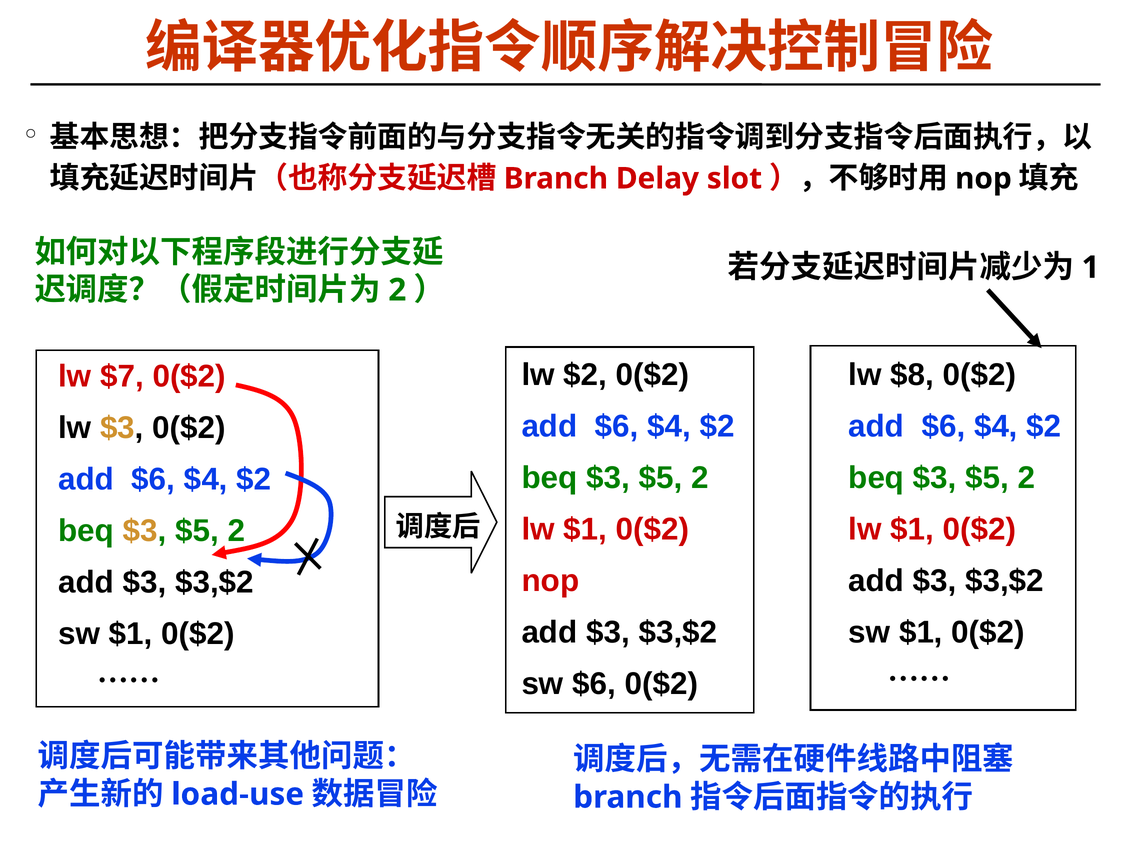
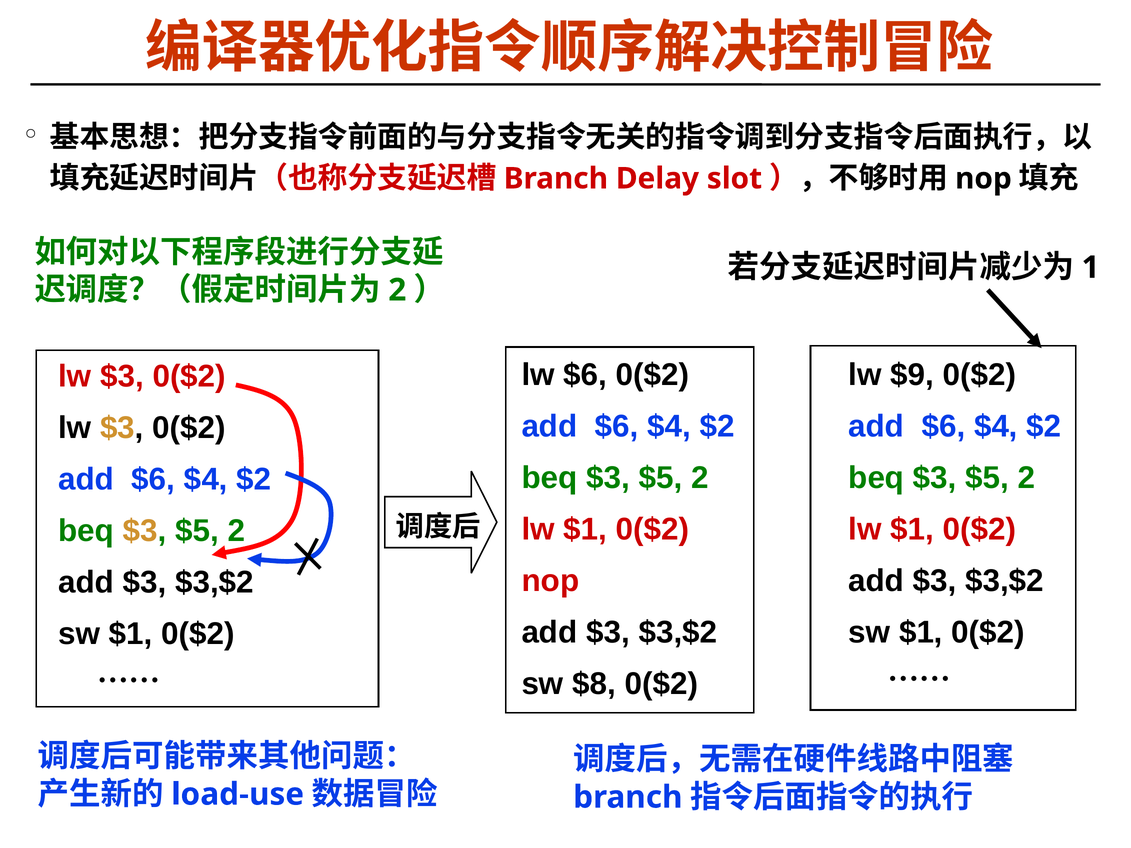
lw $2: $2 -> $6
$8: $8 -> $9
$7 at (122, 377): $7 -> $3
sw $6: $6 -> $8
